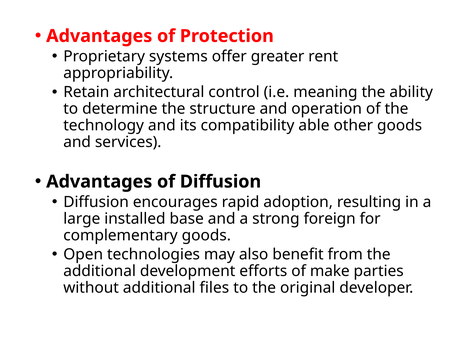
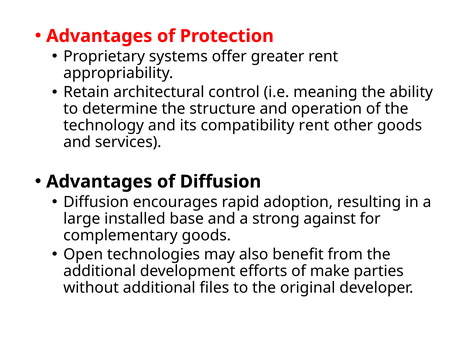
compatibility able: able -> rent
foreign: foreign -> against
